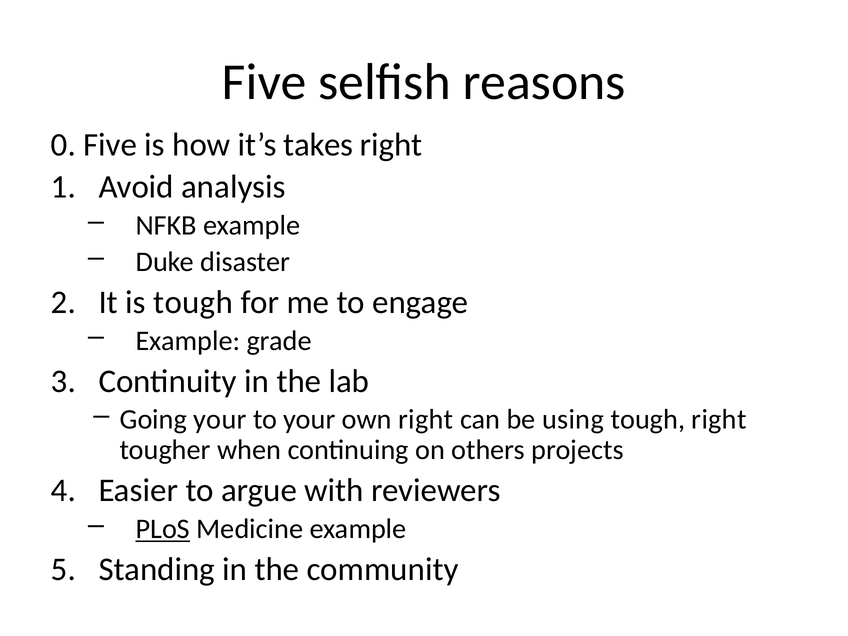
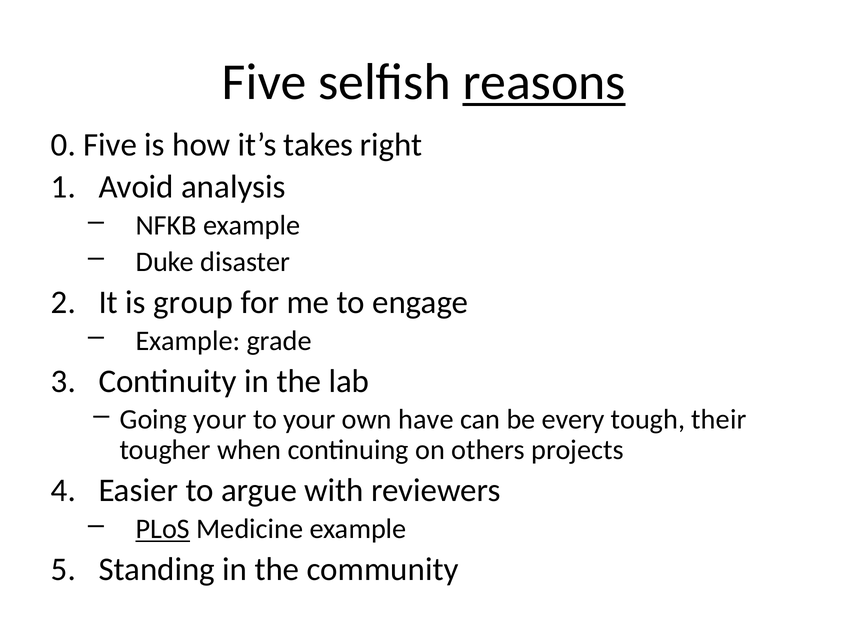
reasons underline: none -> present
is tough: tough -> group
own right: right -> have
using: using -> every
tough right: right -> their
